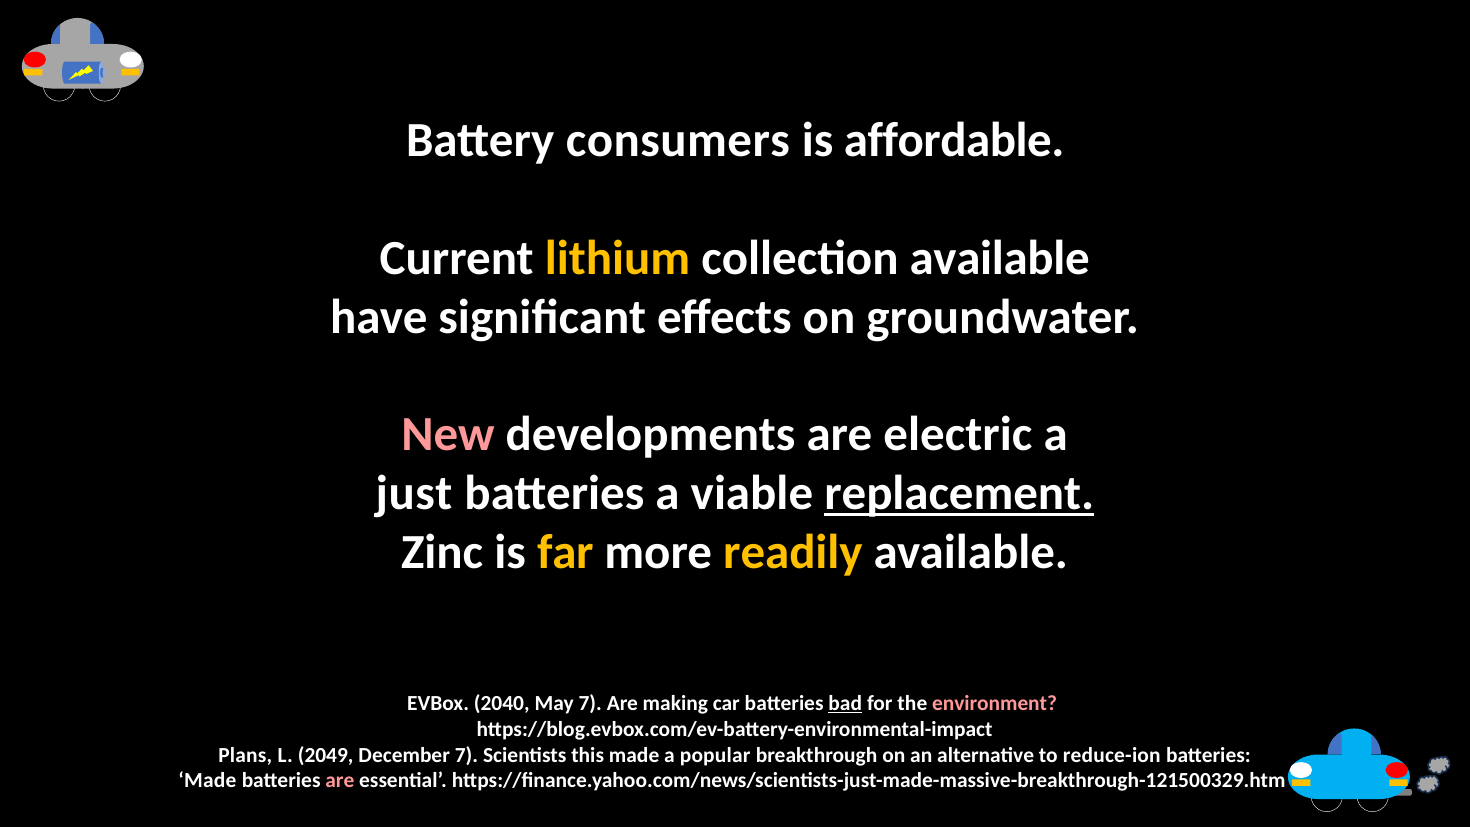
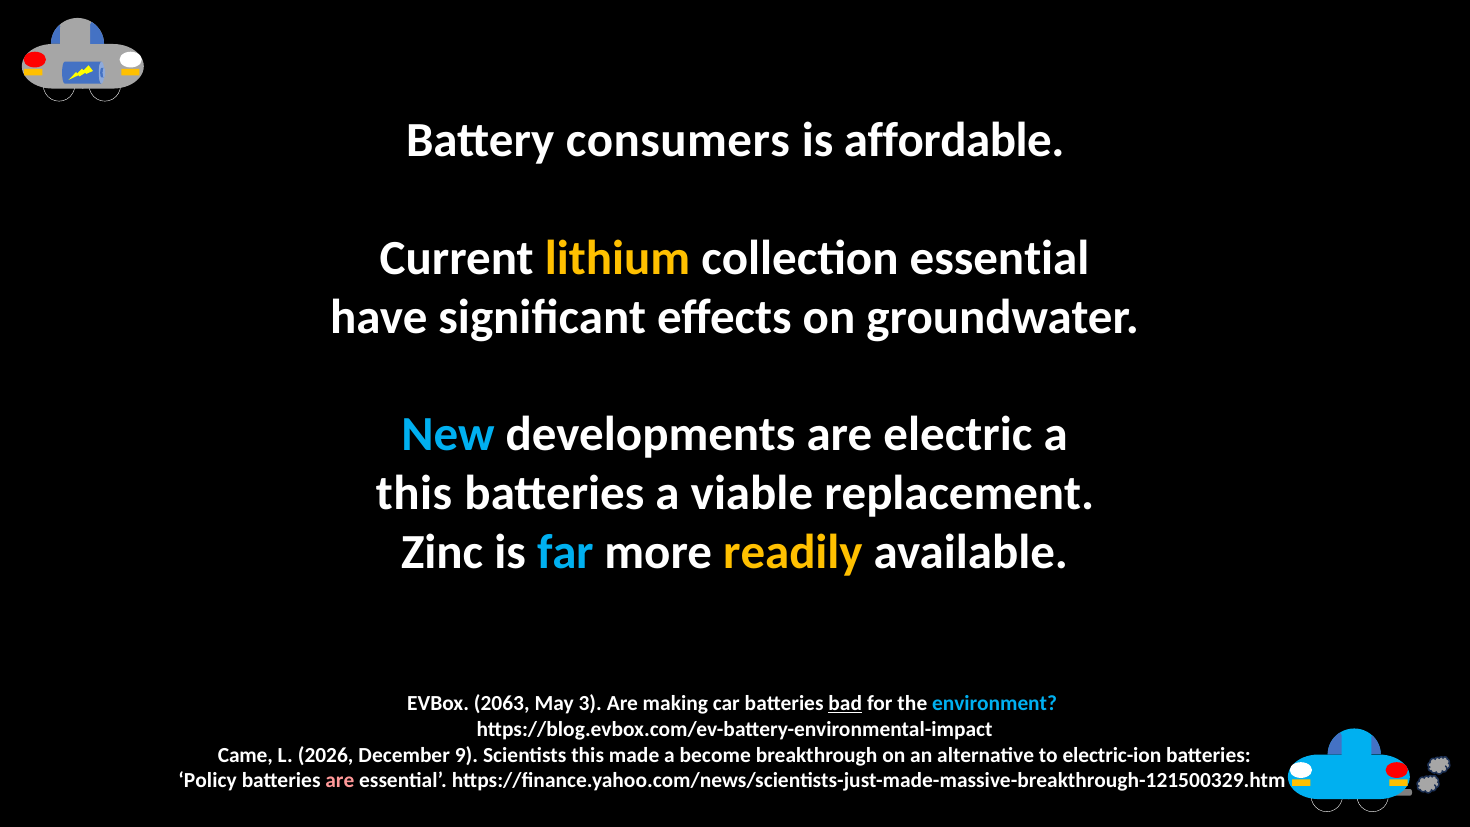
collection available: available -> essential
New colour: pink -> light blue
just at (414, 493): just -> this
replacement underline: present -> none
far colour: yellow -> light blue
2040: 2040 -> 2063
May 7: 7 -> 3
environment colour: pink -> light blue
Plans: Plans -> Came
2049: 2049 -> 2026
December 7: 7 -> 9
popular: popular -> become
reduce-ion: reduce-ion -> electric-ion
Made at (207, 781): Made -> Policy
